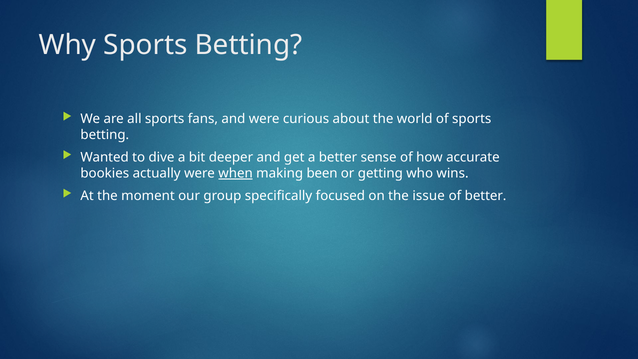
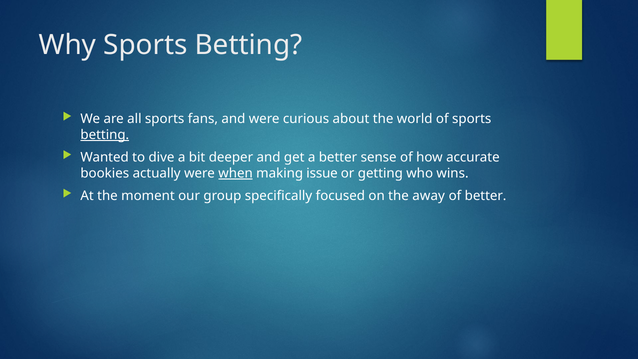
betting at (105, 135) underline: none -> present
been: been -> issue
issue: issue -> away
